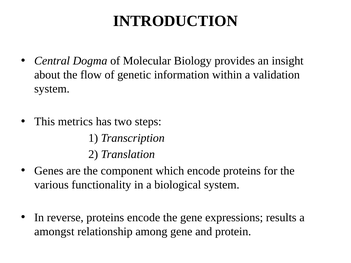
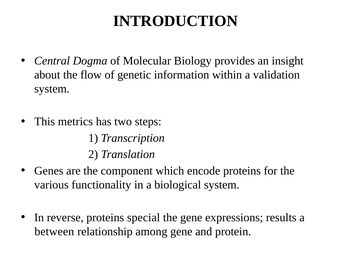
proteins encode: encode -> special
amongst: amongst -> between
